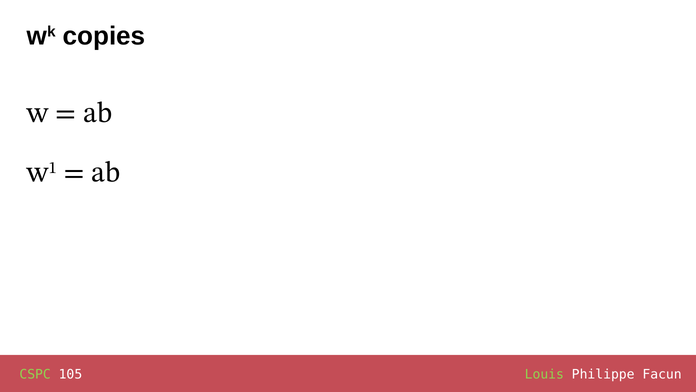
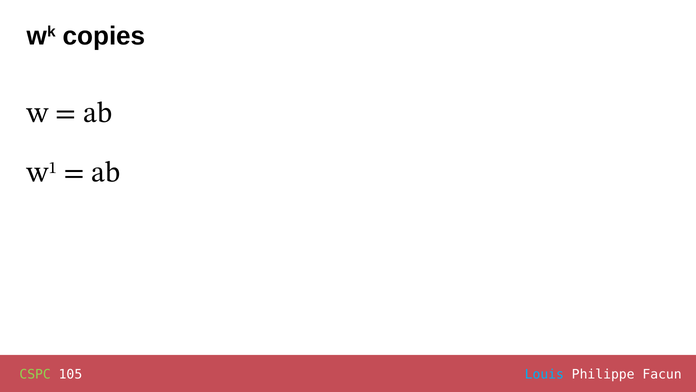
Louis colour: light green -> light blue
